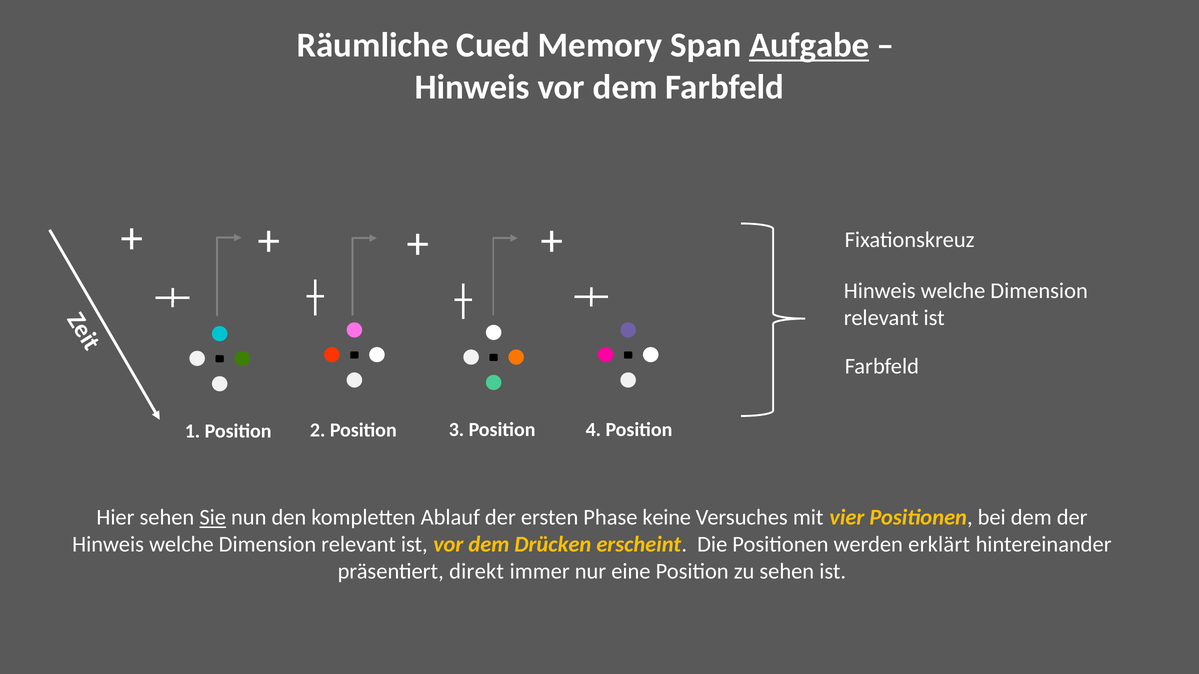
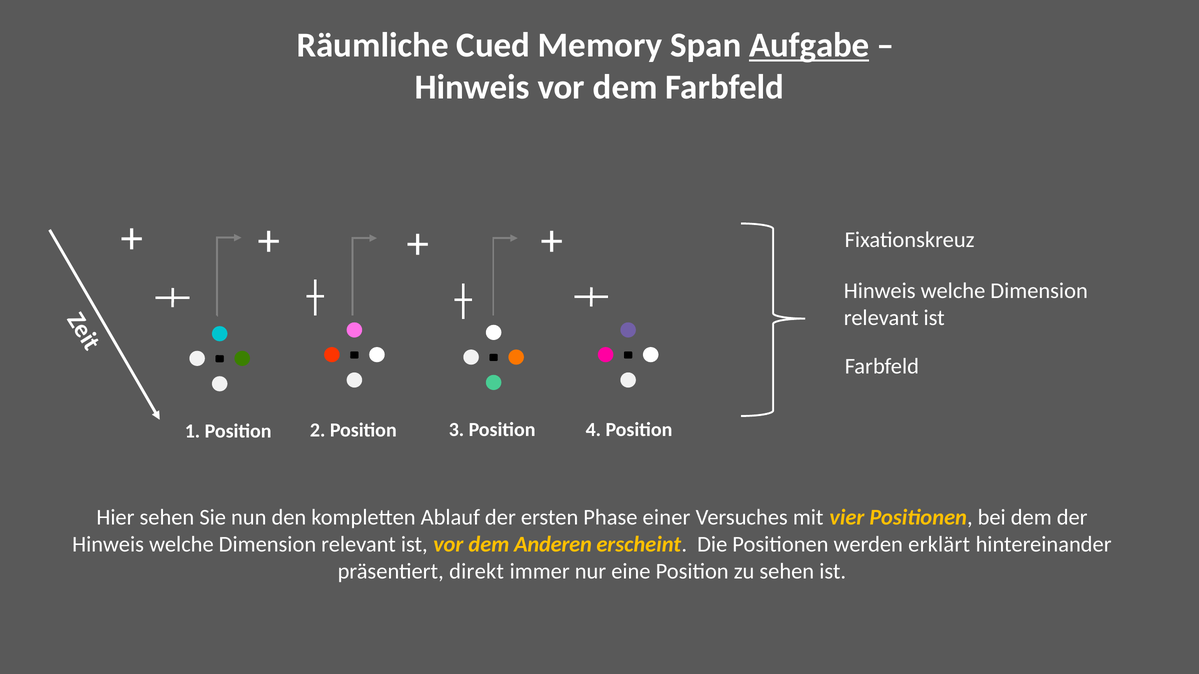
Sie underline: present -> none
keine: keine -> einer
Drücken: Drücken -> Anderen
